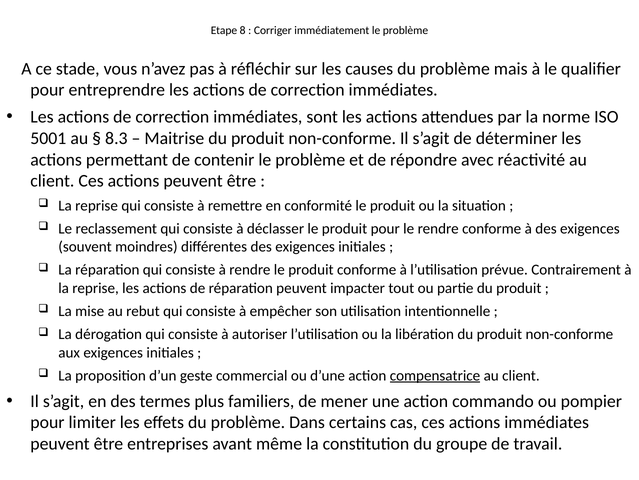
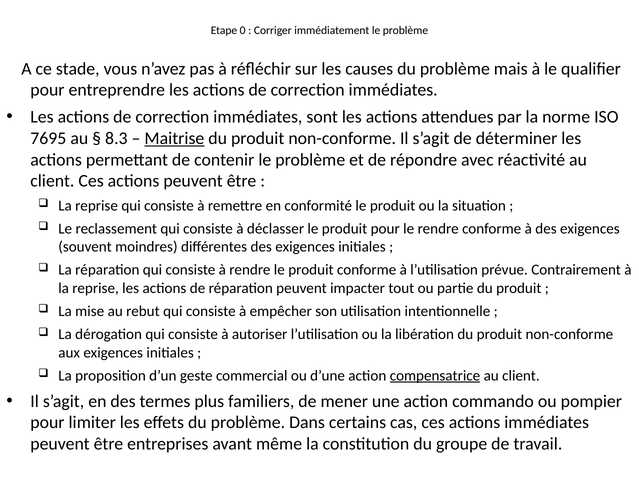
8: 8 -> 0
5001: 5001 -> 7695
Maitrise underline: none -> present
